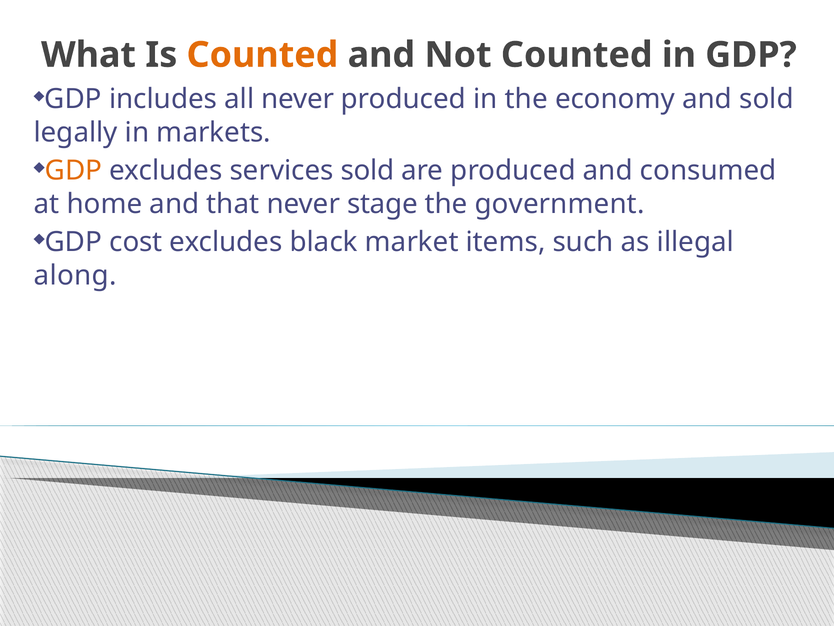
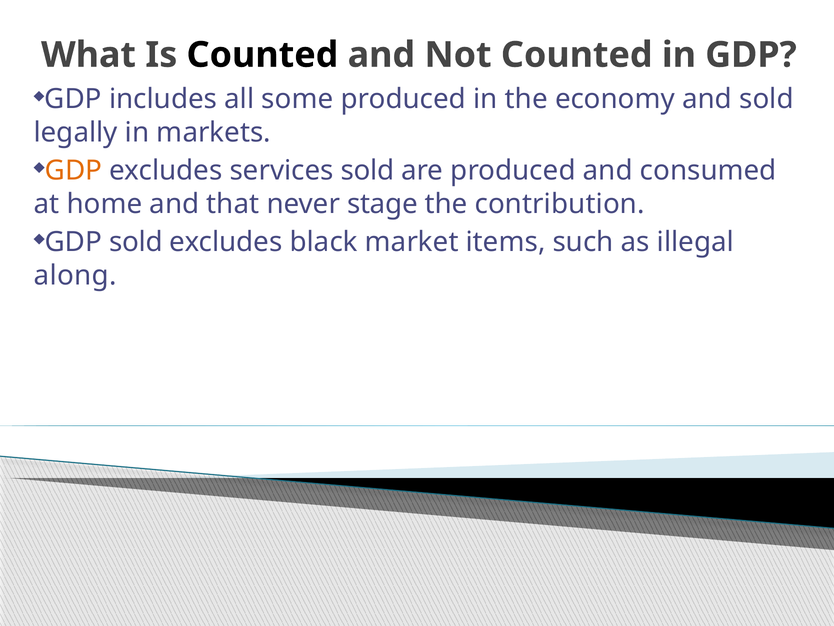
Counted at (262, 55) colour: orange -> black
all never: never -> some
government: government -> contribution
GDP cost: cost -> sold
